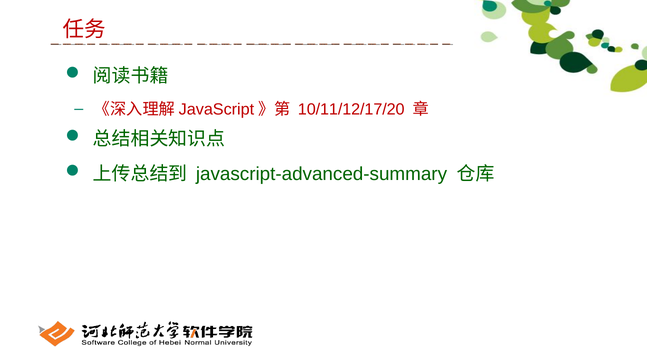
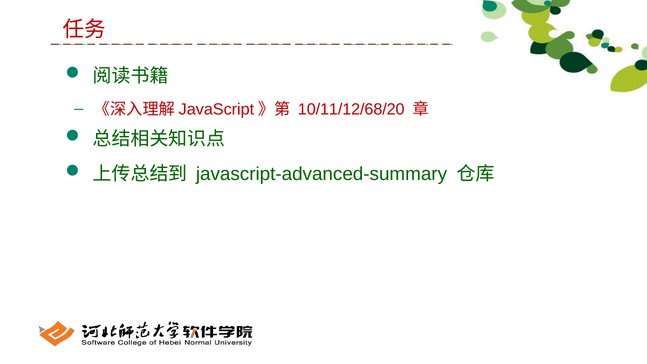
10/11/12/17/20: 10/11/12/17/20 -> 10/11/12/68/20
